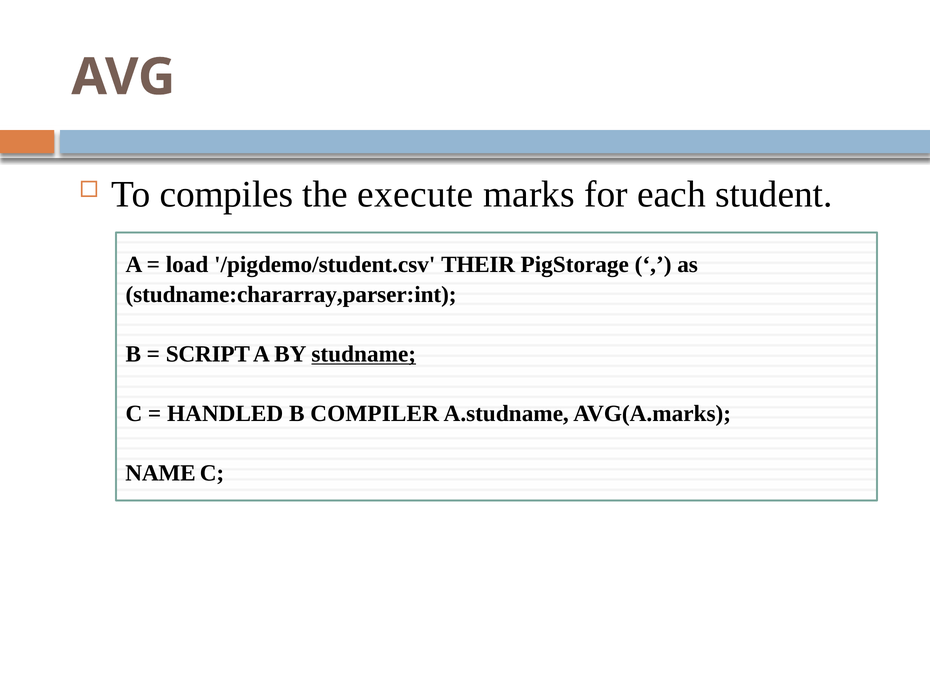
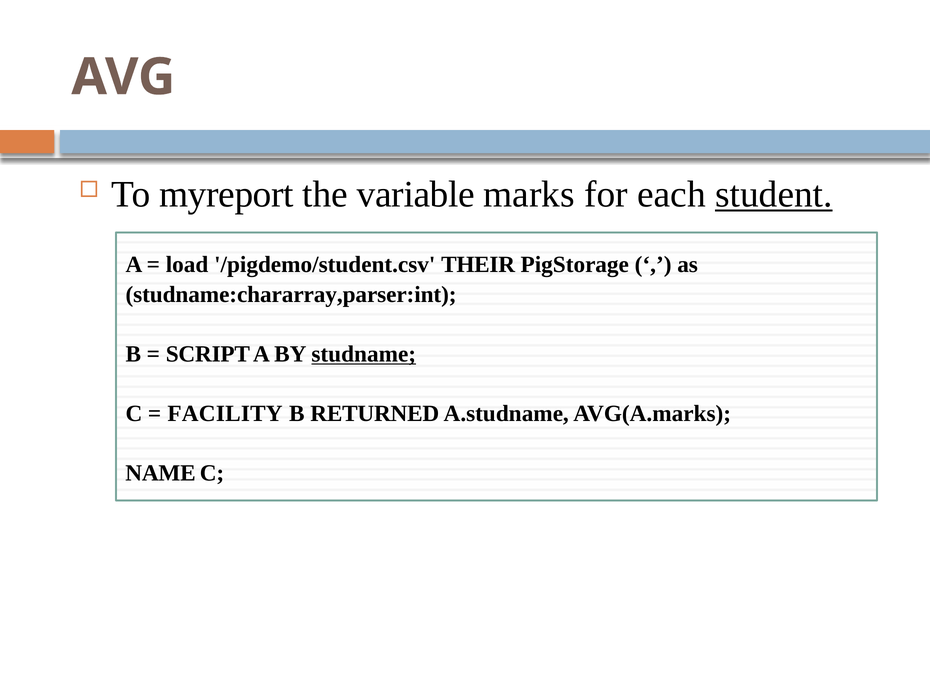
compiles: compiles -> myreport
execute: execute -> variable
student underline: none -> present
HANDLED: HANDLED -> FACILITY
COMPILER: COMPILER -> RETURNED
